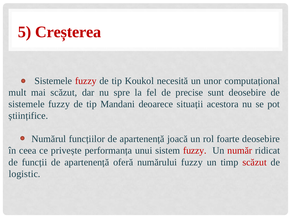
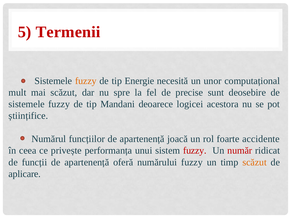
Creșterea: Creșterea -> Termenii
fuzzy at (86, 81) colour: red -> orange
Koukol: Koukol -> Energie
situații: situații -> logicei
foarte deosebire: deosebire -> accidente
scăzut at (255, 162) colour: red -> orange
logistic: logistic -> aplicare
